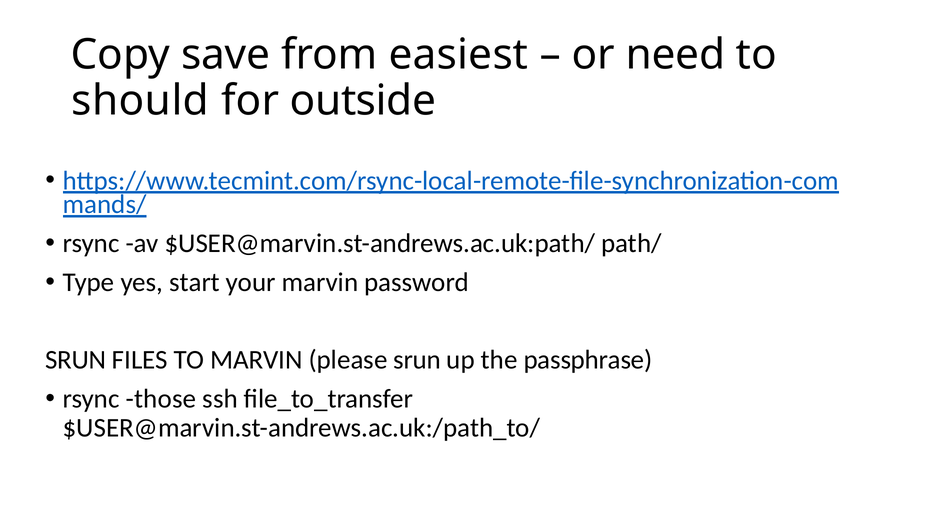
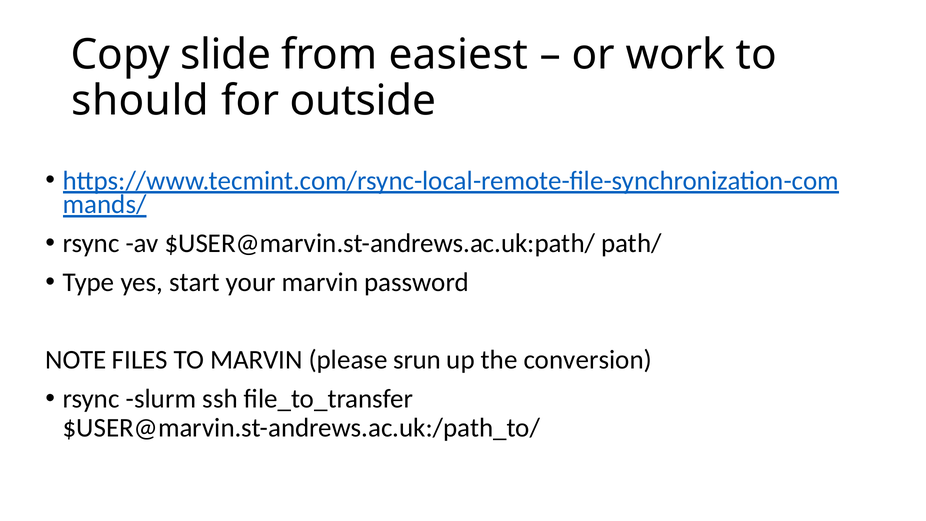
save: save -> slide
need: need -> work
SRUN at (76, 360): SRUN -> NOTE
passphrase: passphrase -> conversion
those: those -> slurm
